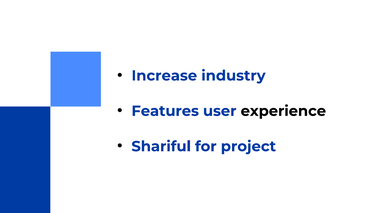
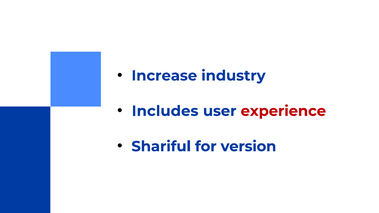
Features: Features -> Includes
experience colour: black -> red
project: project -> version
